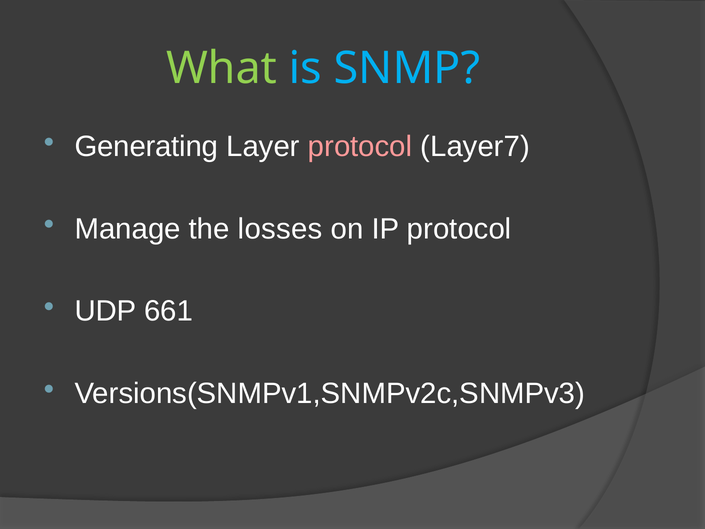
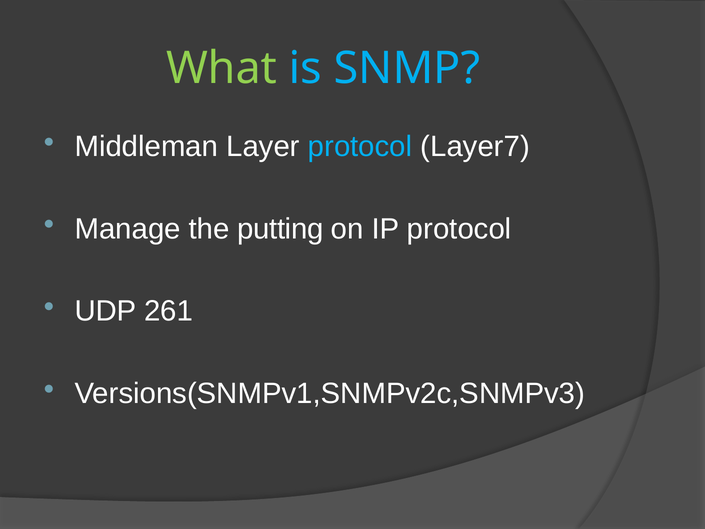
Generating: Generating -> Middleman
protocol at (360, 147) colour: pink -> light blue
losses: losses -> putting
661: 661 -> 261
